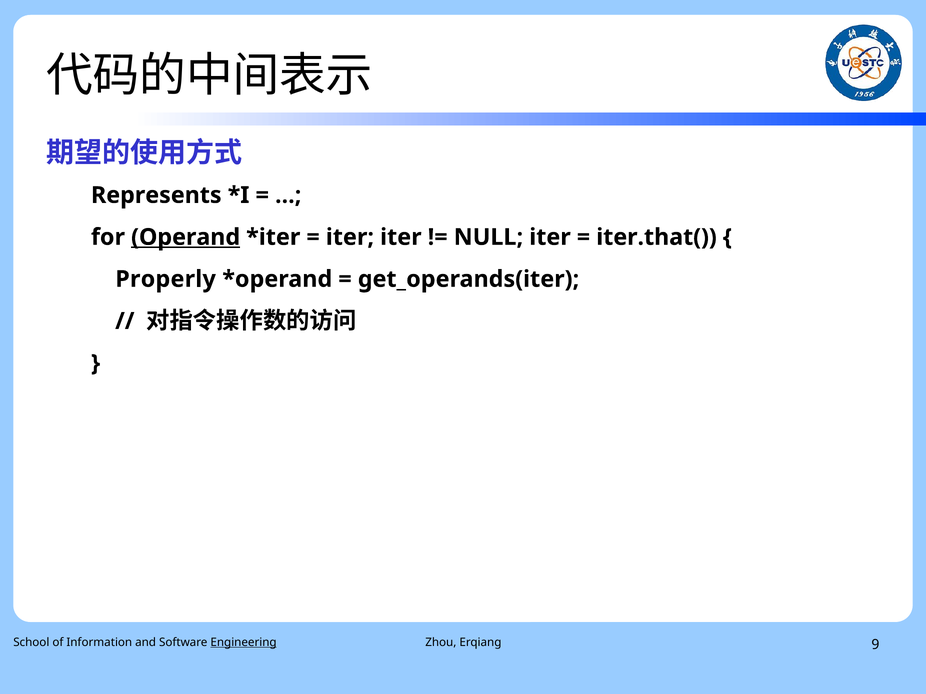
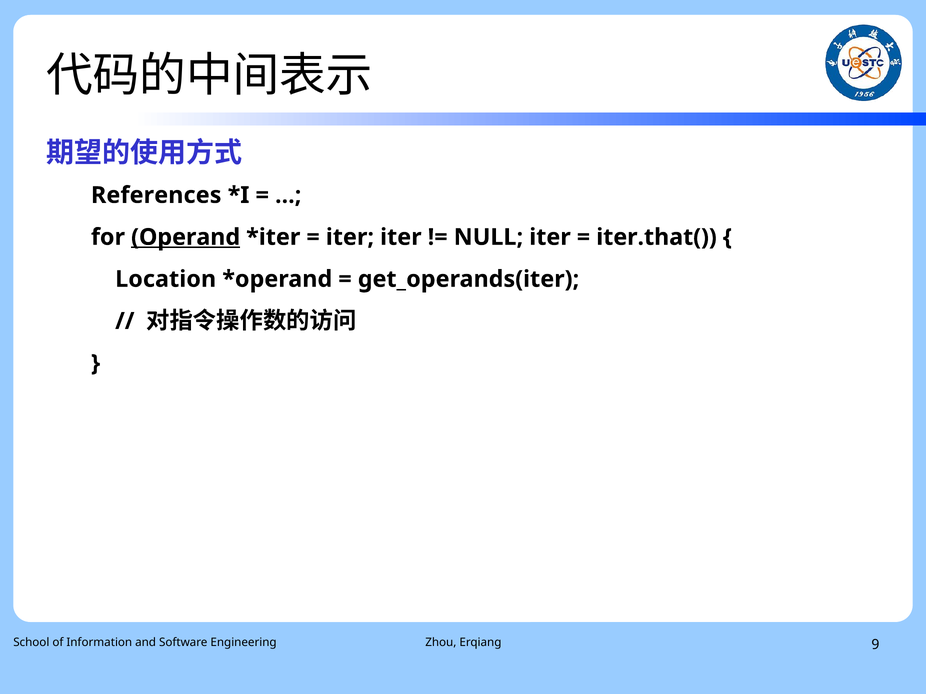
Represents: Represents -> References
Properly: Properly -> Location
Engineering underline: present -> none
